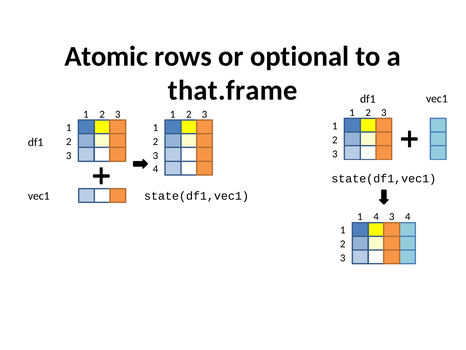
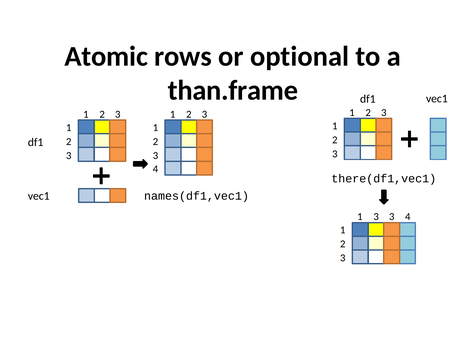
that.frame: that.frame -> than.frame
state(df1,vec1 at (384, 178): state(df1,vec1 -> there(df1,vec1
state(df1,vec1 at (196, 196): state(df1,vec1 -> names(df1,vec1
1 4: 4 -> 3
